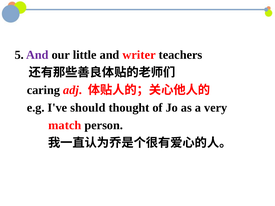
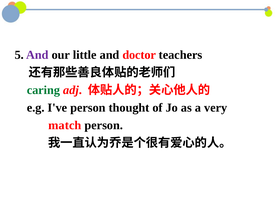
writer: writer -> doctor
caring colour: black -> green
I've should: should -> person
